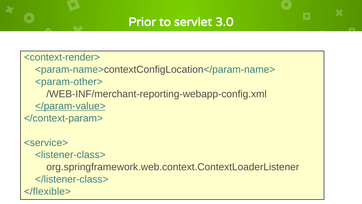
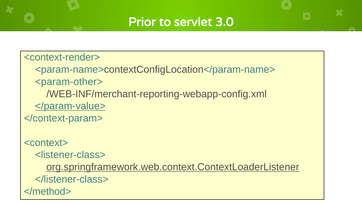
<service>: <service> -> <context>
org.springframework.web.context.ContextLoaderListener underline: none -> present
</flexible>: </flexible> -> </method>
